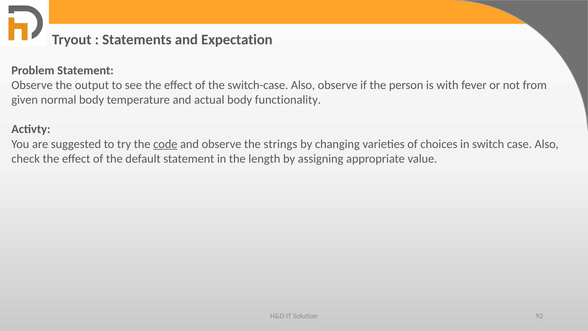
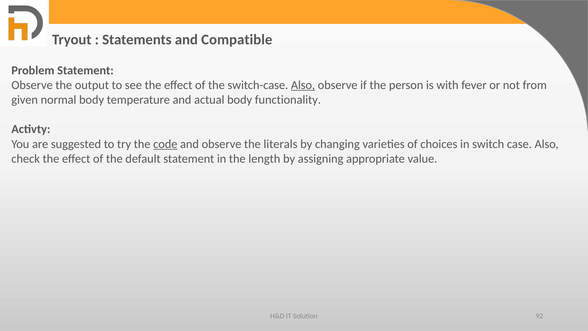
Expectation: Expectation -> Compatible
Also at (303, 85) underline: none -> present
strings: strings -> literals
